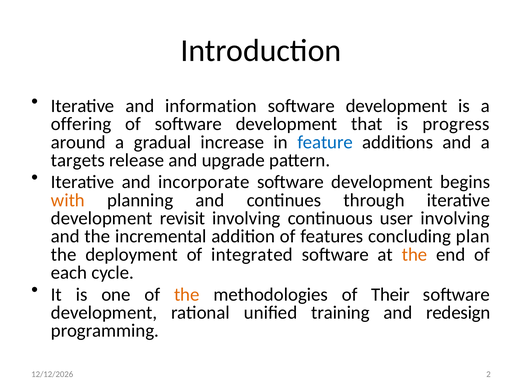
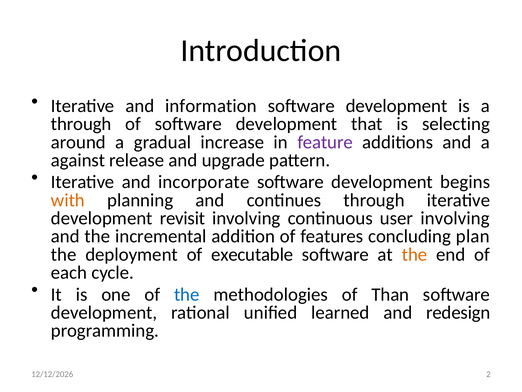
offering at (81, 124): offering -> through
progress: progress -> selecting
feature colour: blue -> purple
targets: targets -> against
integrated: integrated -> executable
the at (187, 294) colour: orange -> blue
Their: Their -> Than
training: training -> learned
